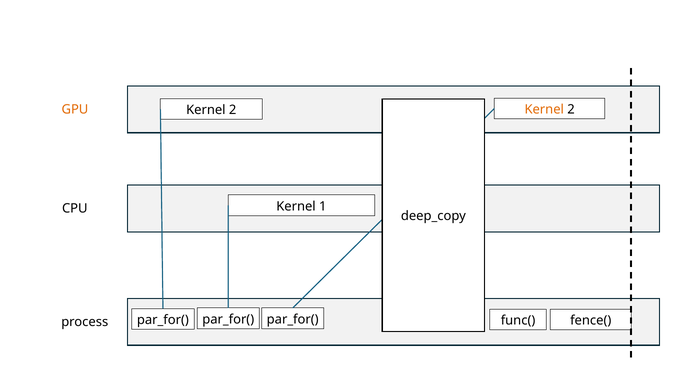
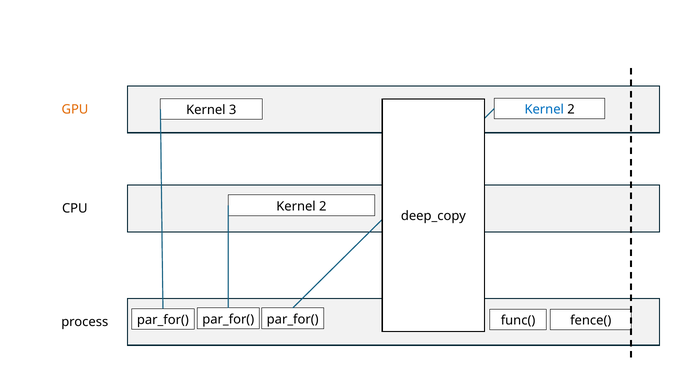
Kernel at (544, 109) colour: orange -> blue
2 at (233, 110): 2 -> 3
1 at (323, 206): 1 -> 2
